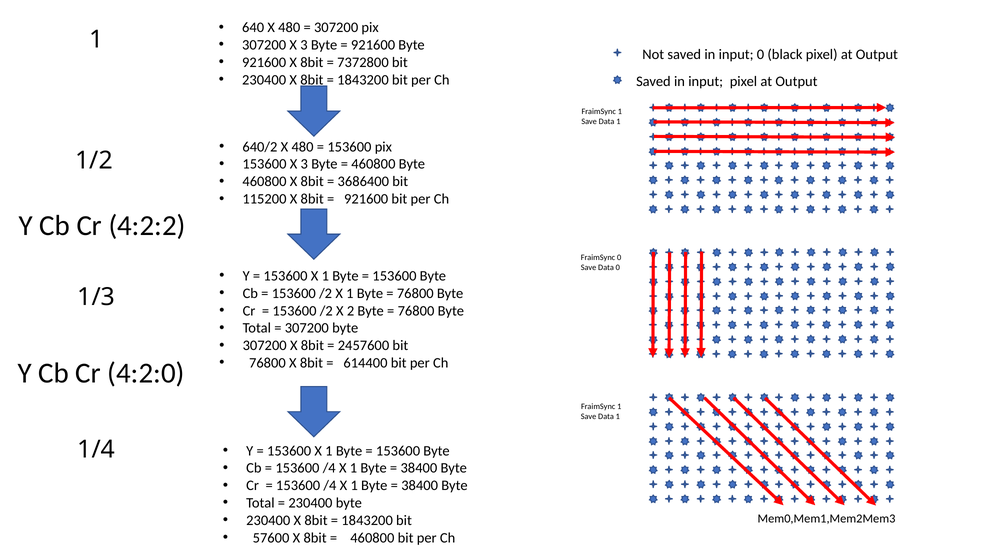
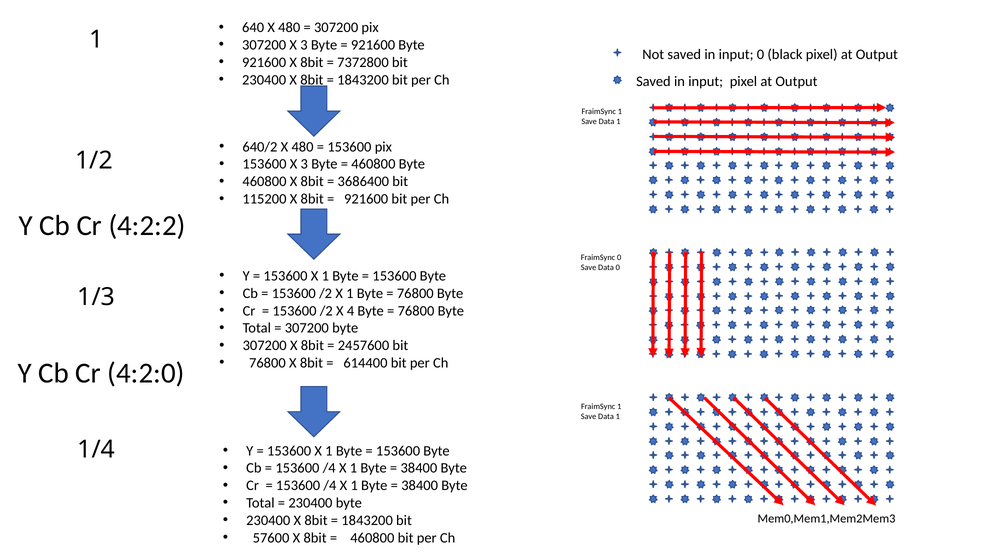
2: 2 -> 4
